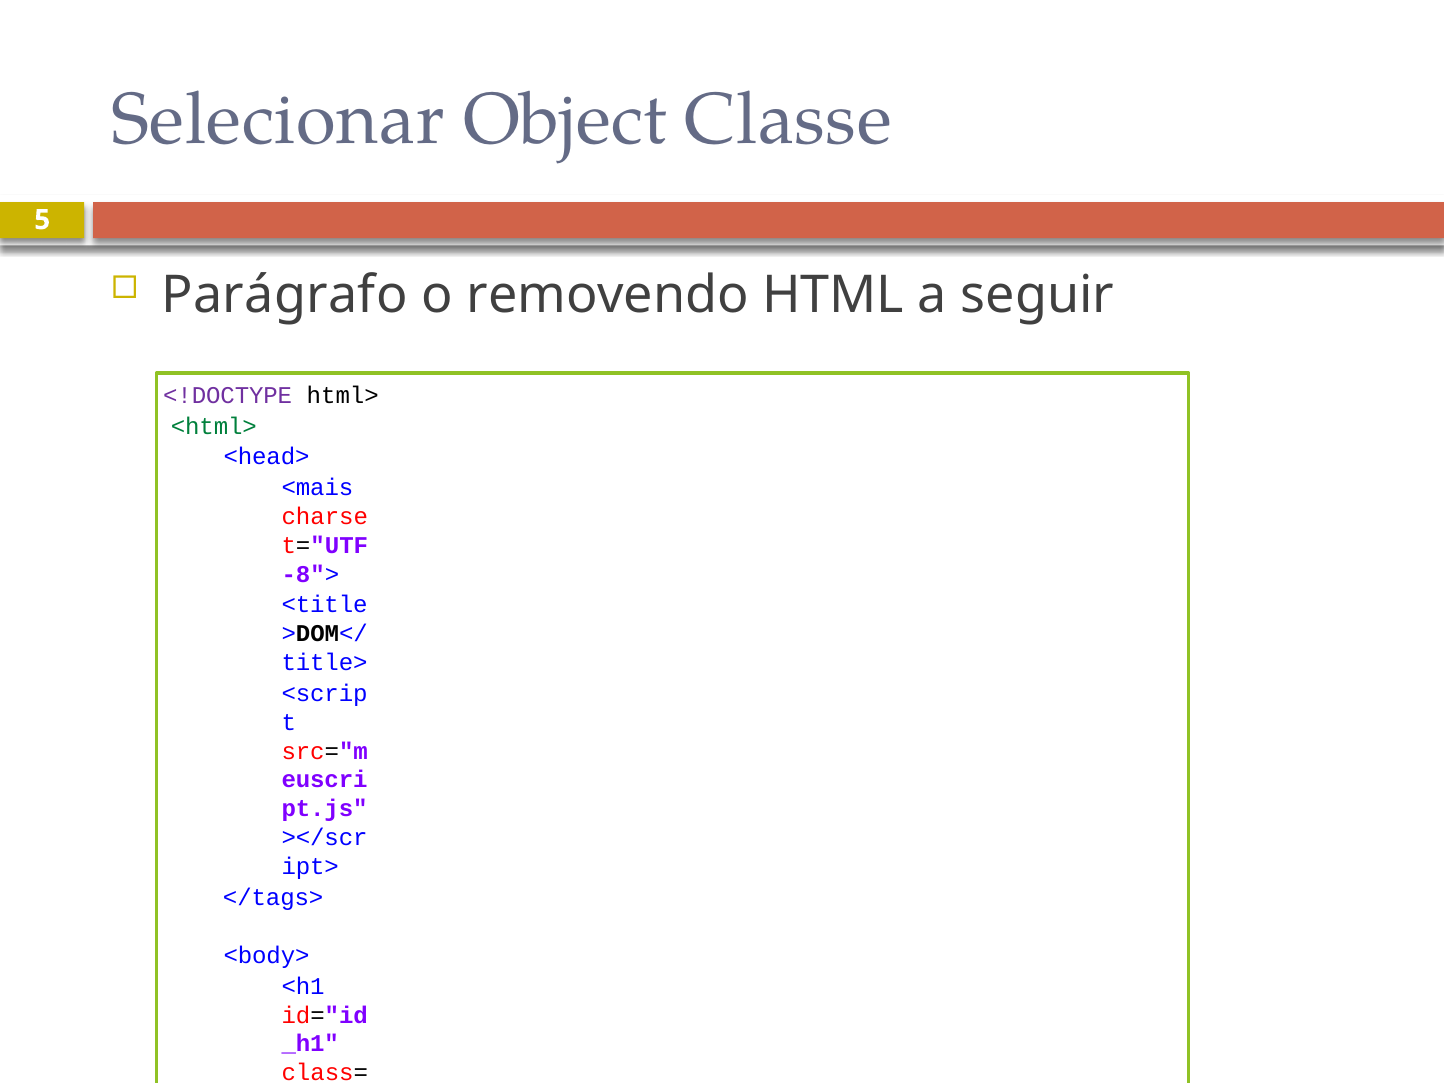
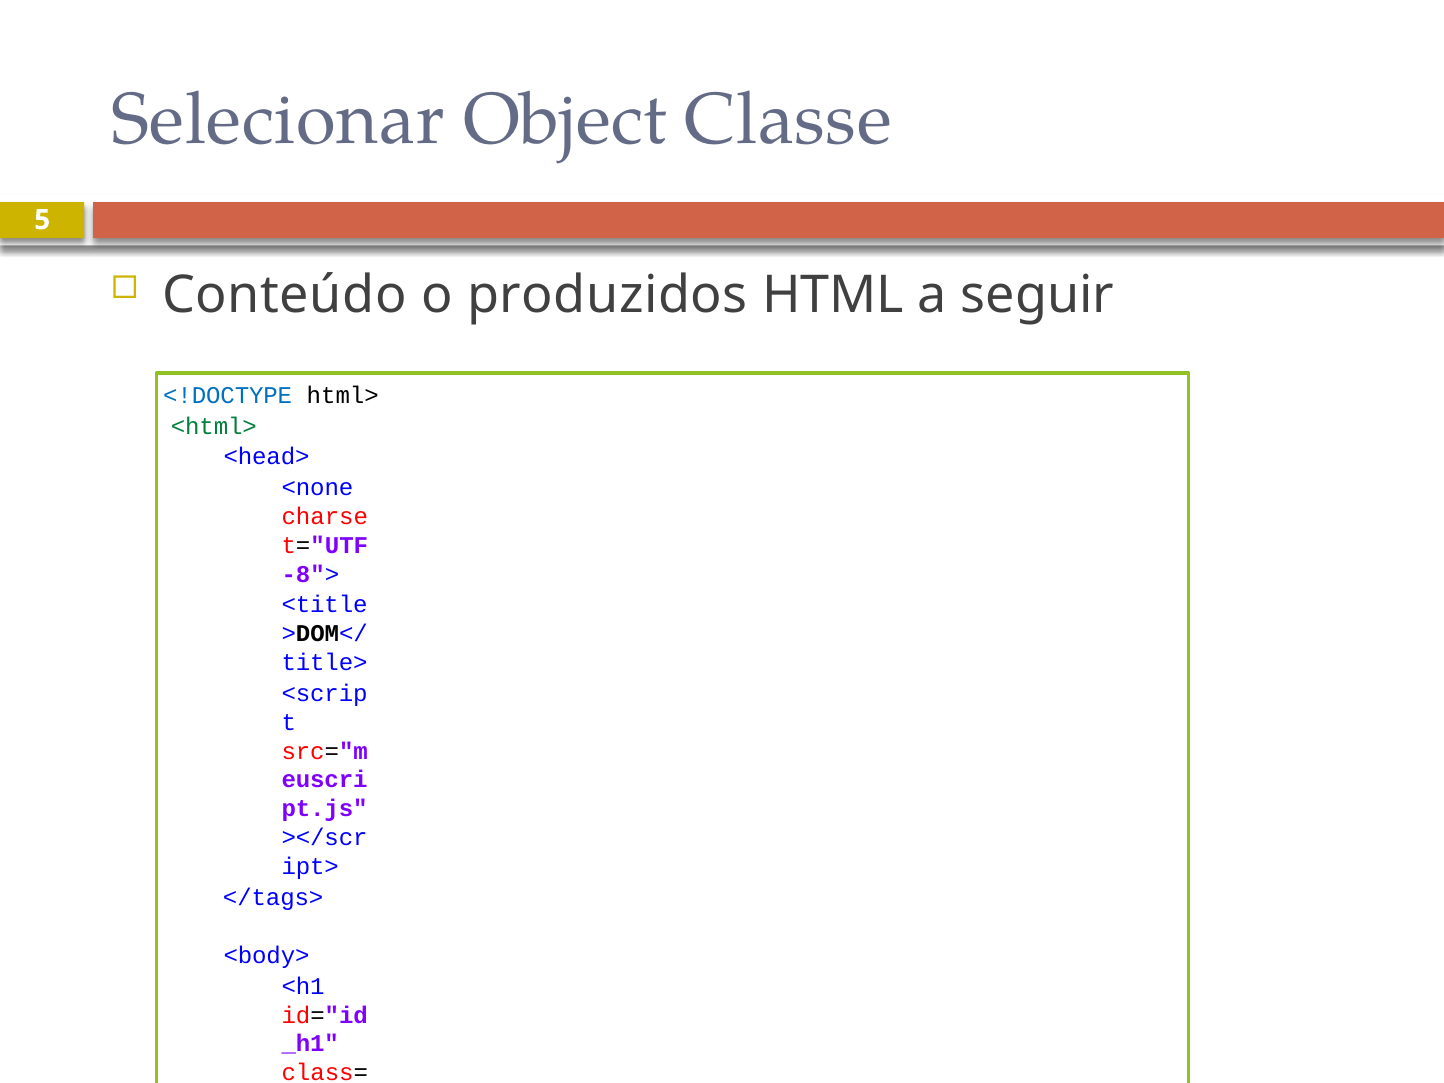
Parágrafo at (285, 295): Parágrafo -> Conteúdo
removendo: removendo -> produzidos
<!DOCTYPE colour: purple -> blue
<mais: <mais -> <none
